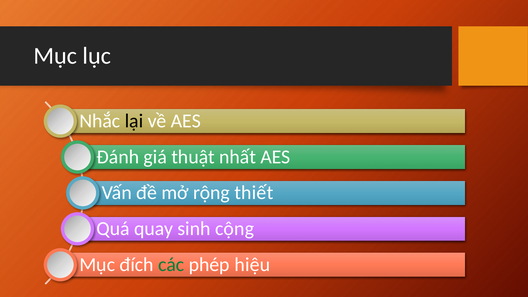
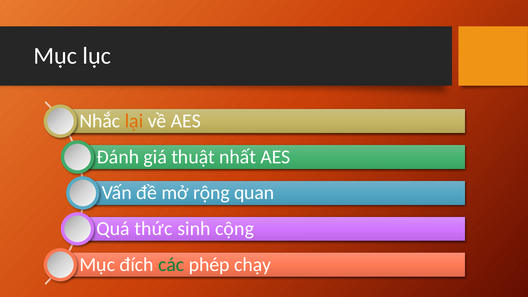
lại colour: black -> orange
thiết: thiết -> quan
quay: quay -> thức
hiệu: hiệu -> chạy
